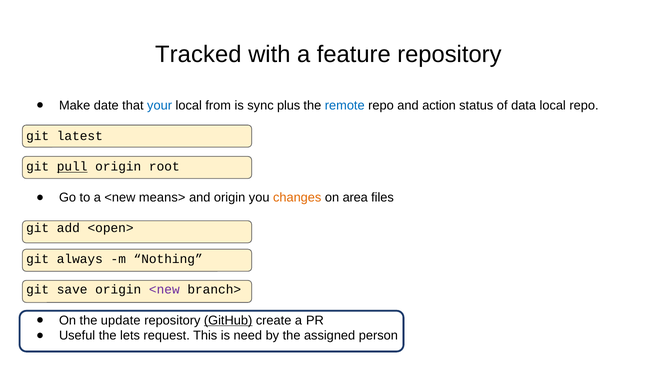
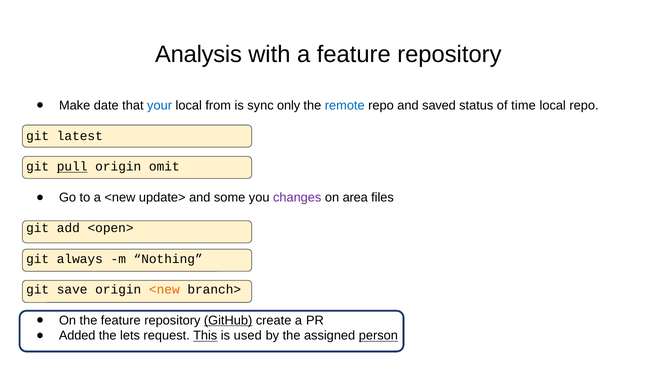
Tracked: Tracked -> Analysis
plus: plus -> only
action: action -> saved
data: data -> time
root: root -> omit
means>: means> -> update>
and origin: origin -> some
changes colour: orange -> purple
<new at (164, 289) colour: purple -> orange
the update: update -> feature
Useful: Useful -> Added
This underline: none -> present
need: need -> used
person underline: none -> present
